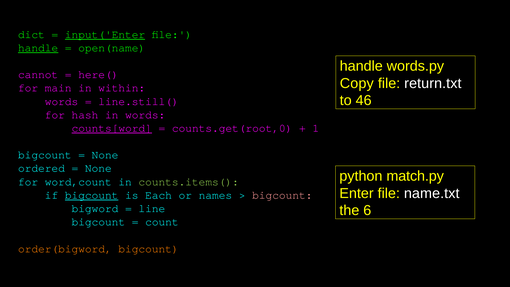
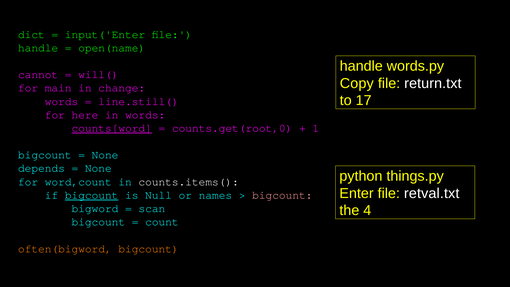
input('Enter underline: present -> none
handle at (38, 48) underline: present -> none
here(: here( -> will(
within: within -> change
46: 46 -> 17
hash: hash -> here
ordered: ordered -> depends
match.py: match.py -> things.py
counts.items( colour: light green -> white
name.txt: name.txt -> retval.txt
Each: Each -> Null
line: line -> scan
6: 6 -> 4
order(bigword: order(bigword -> often(bigword
